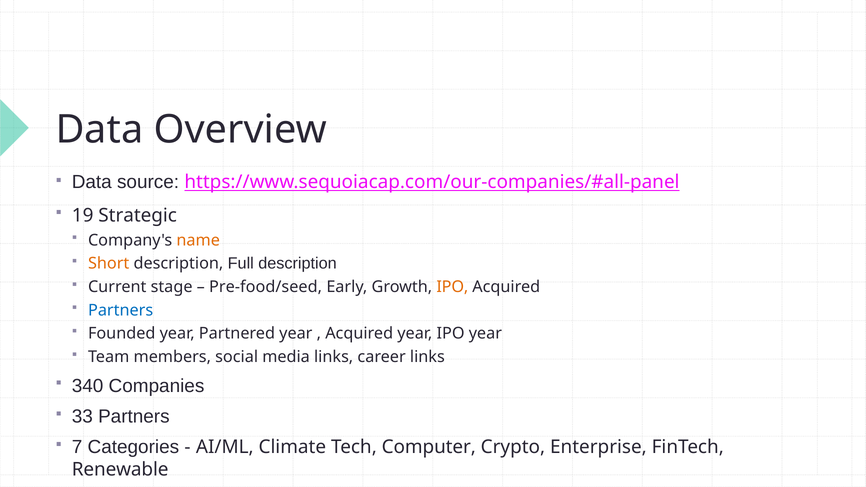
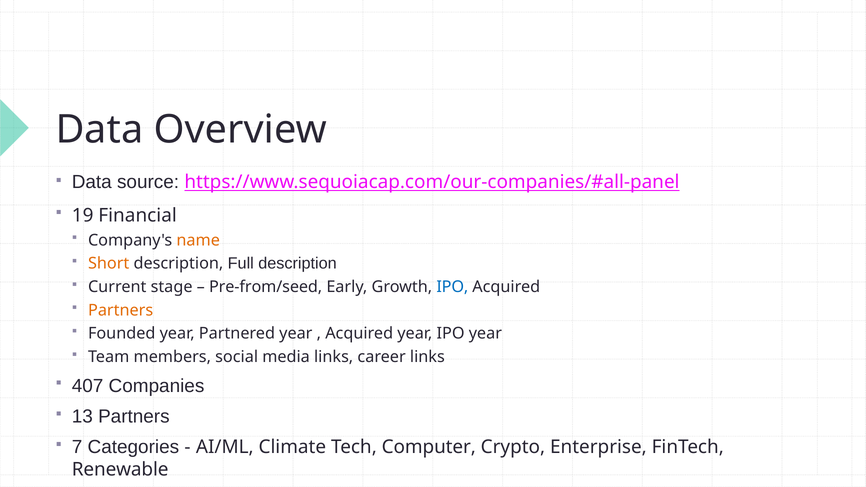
Strategic: Strategic -> Financial
Pre-food/seed: Pre-food/seed -> Pre-from/seed
IPO at (452, 287) colour: orange -> blue
Partners at (121, 310) colour: blue -> orange
340: 340 -> 407
33: 33 -> 13
